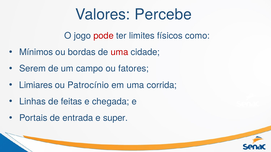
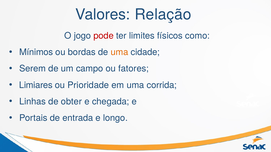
Percebe: Percebe -> Relação
uma at (119, 52) colour: red -> orange
Patrocínio: Patrocínio -> Prioridade
feitas: feitas -> obter
super: super -> longo
